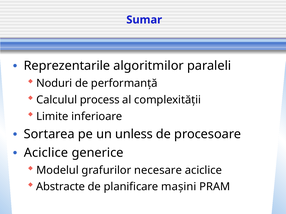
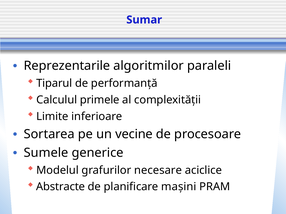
Noduri: Noduri -> Tiparul
process: process -> primele
unless: unless -> vecine
Aciclice at (46, 153): Aciclice -> Sumele
